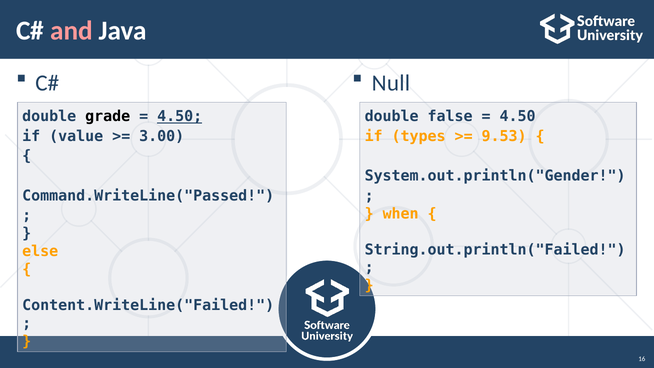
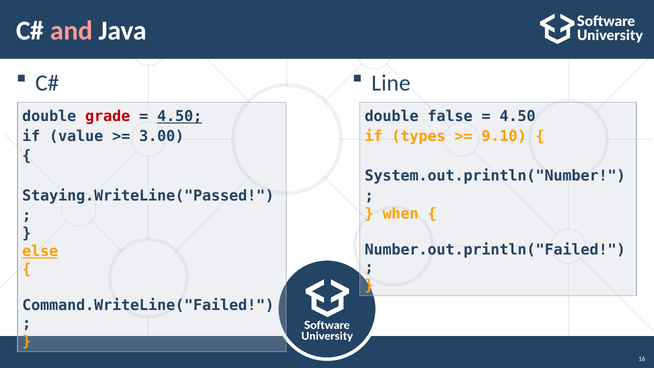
Null: Null -> Line
grade colour: black -> red
9.53: 9.53 -> 9.10
System.out.println("Gender: System.out.println("Gender -> System.out.println("Number
Command.WriteLine("Passed: Command.WriteLine("Passed -> Staying.WriteLine("Passed
String.out.println("Failed: String.out.println("Failed -> Number.out.println("Failed
else underline: none -> present
Content.WriteLine("Failed: Content.WriteLine("Failed -> Command.WriteLine("Failed
